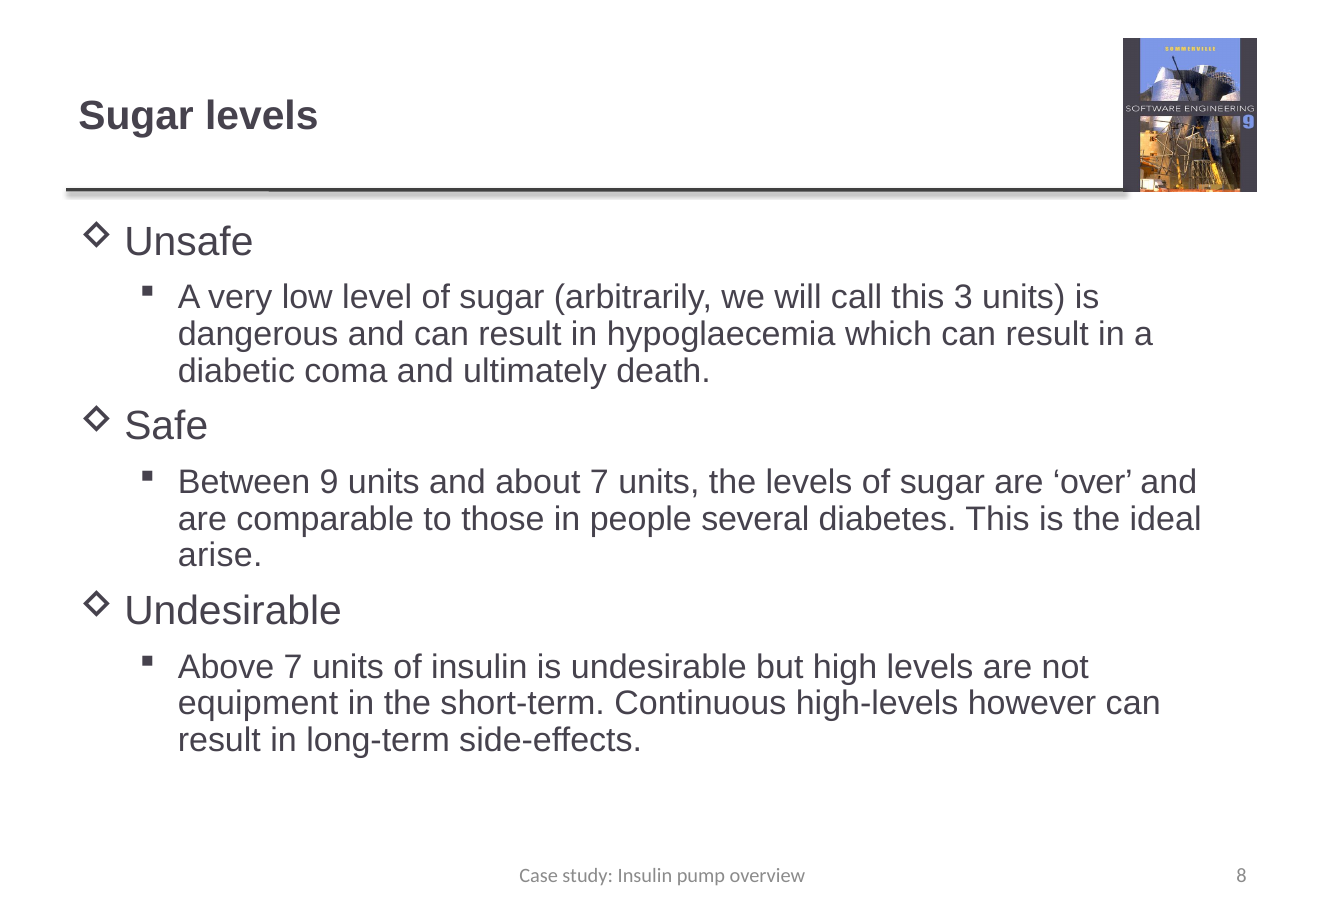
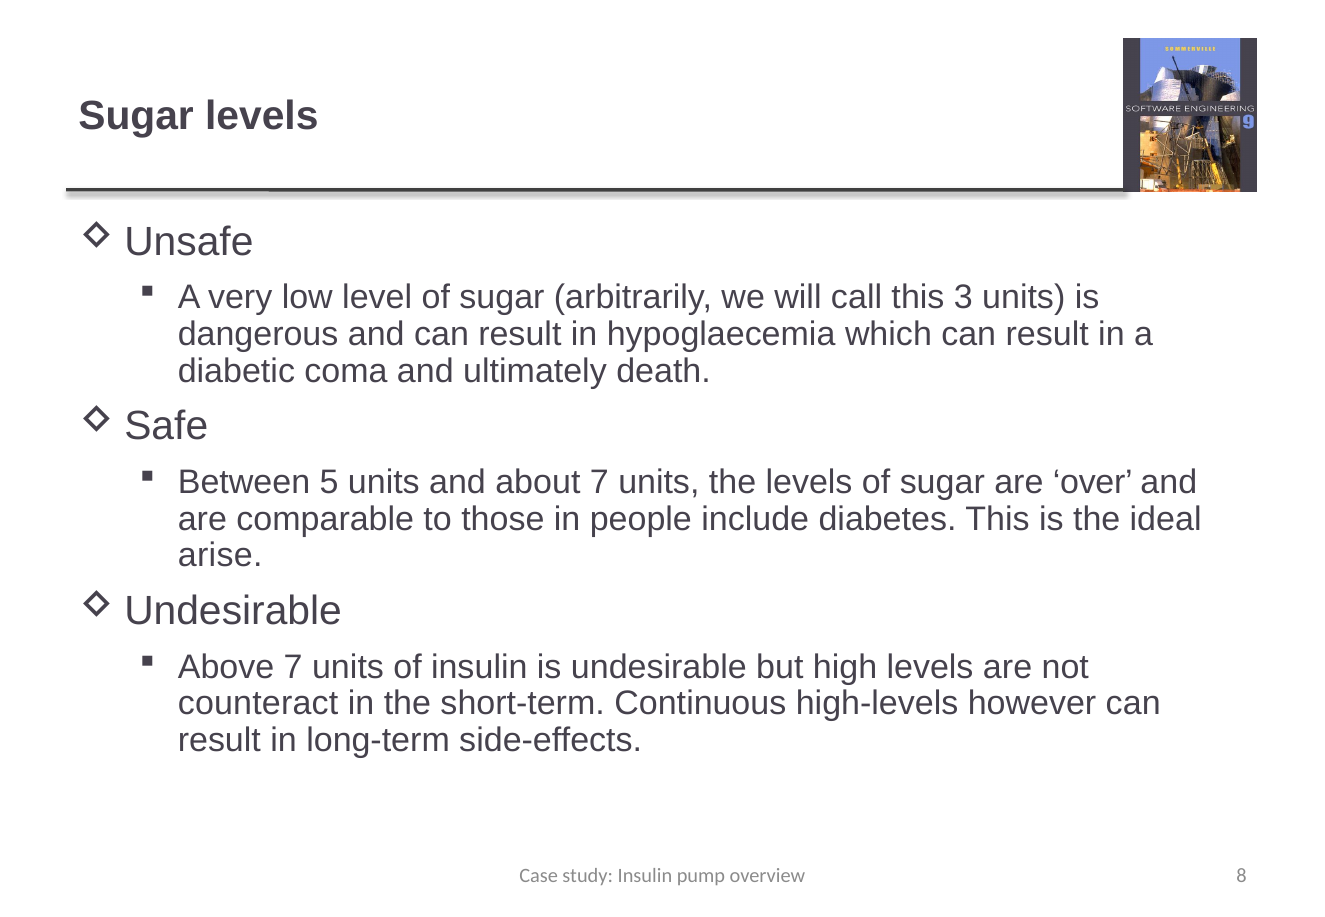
9: 9 -> 5
several: several -> include
equipment: equipment -> counteract
